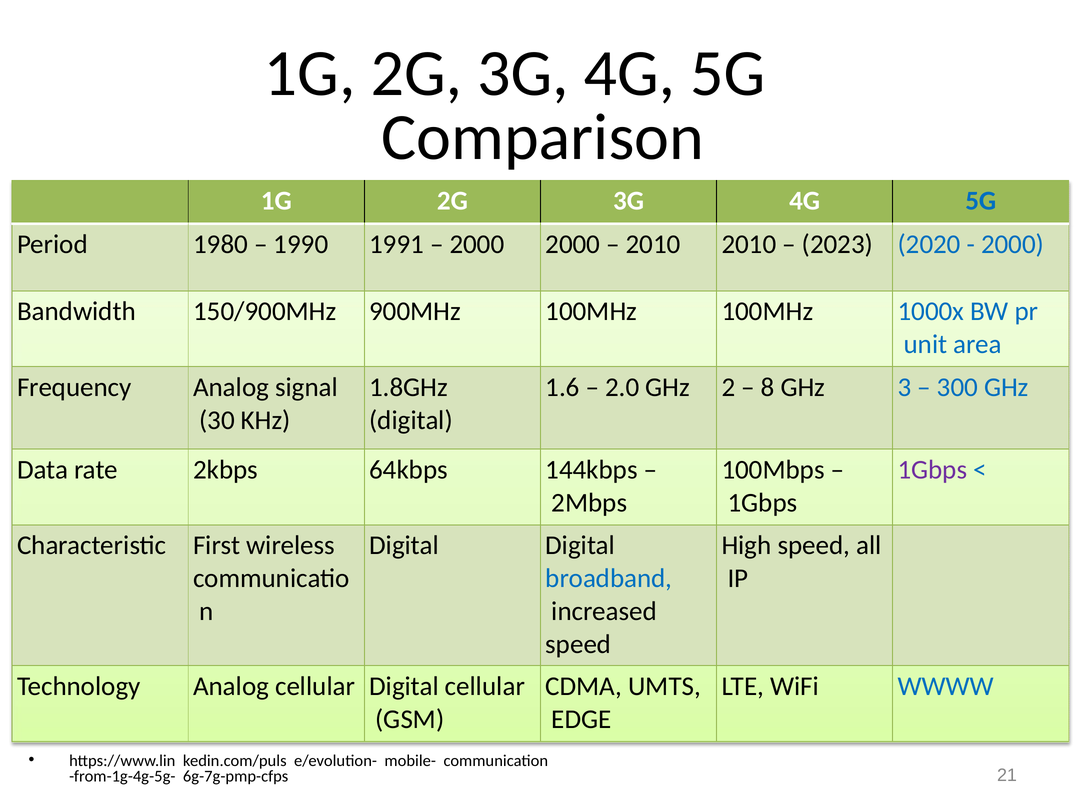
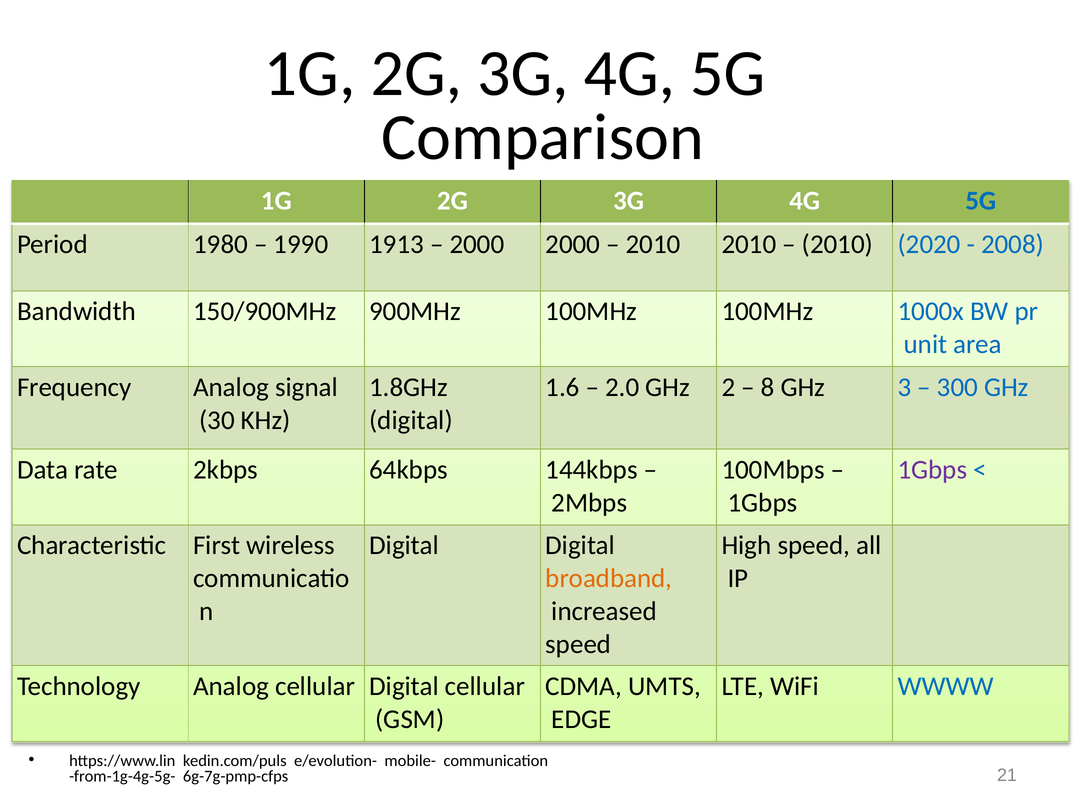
1991: 1991 -> 1913
2023 at (837, 244): 2023 -> 2010
2000 at (1013, 244): 2000 -> 2008
broadband colour: blue -> orange
